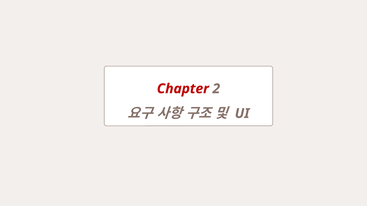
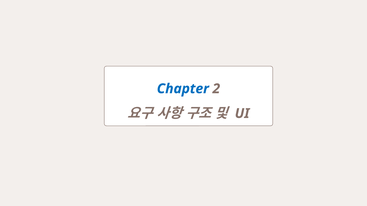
Chapter colour: red -> blue
